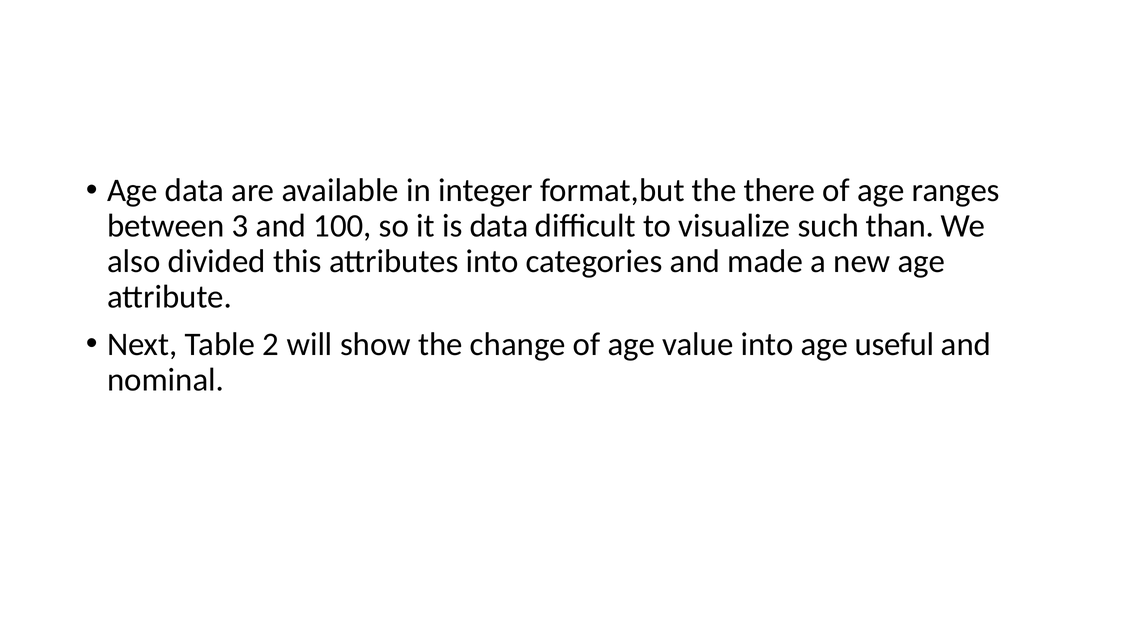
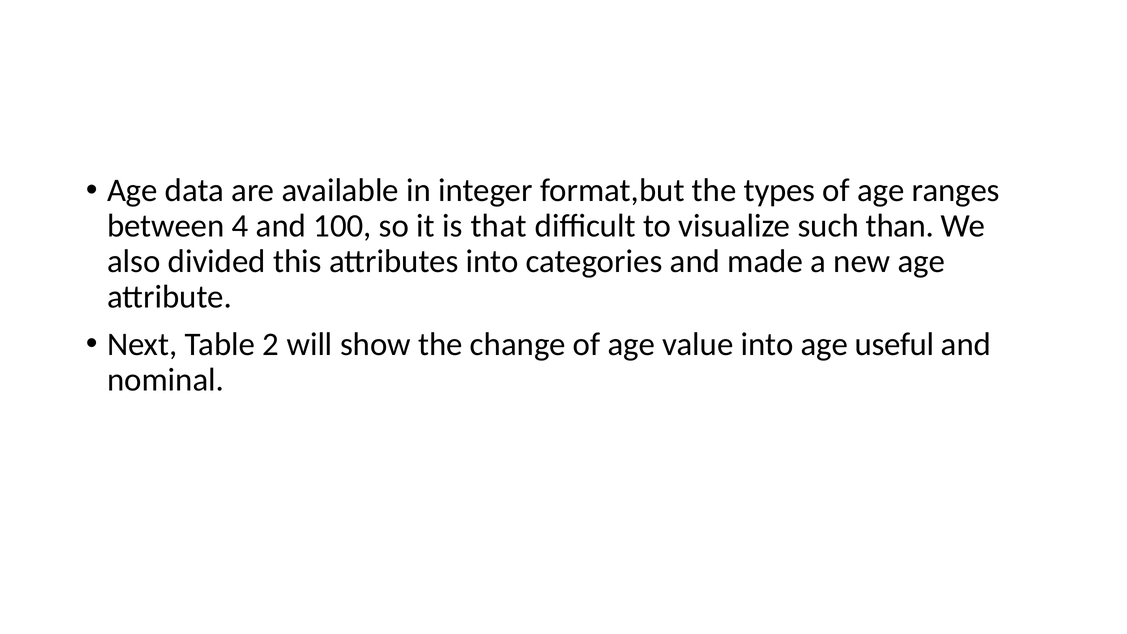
there: there -> types
3: 3 -> 4
is data: data -> that
